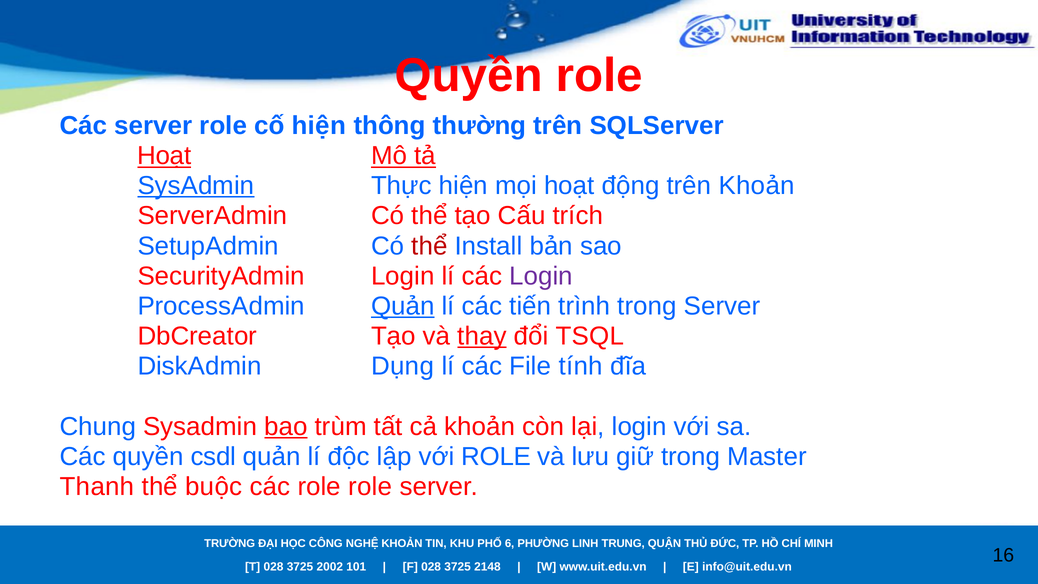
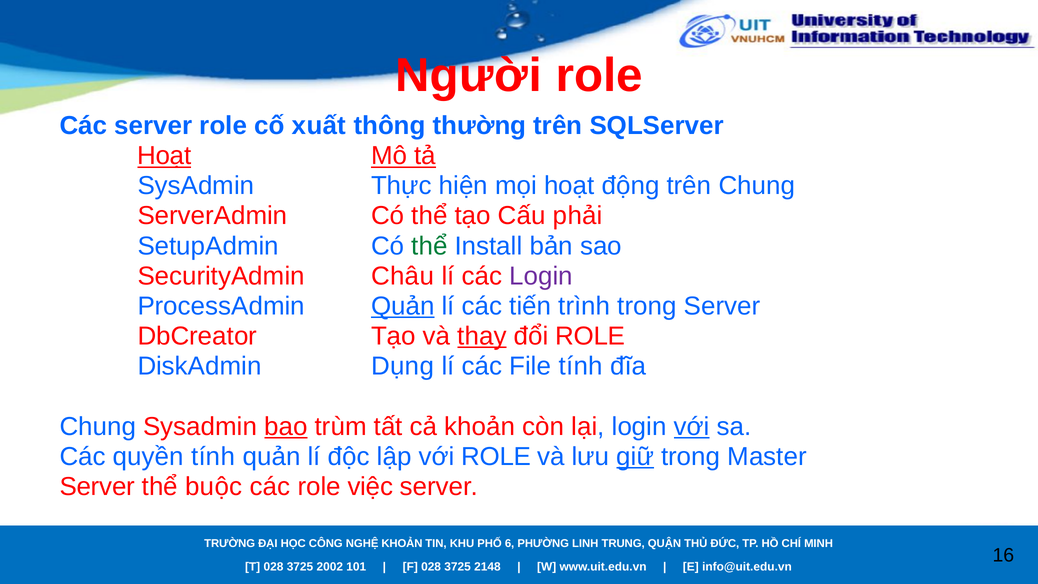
Quyền at (469, 75): Quyền -> Người
cố hiện: hiện -> xuất
SysAdmin at (196, 186) underline: present -> none
trên Khoản: Khoản -> Chung
trích: trích -> phải
thể at (429, 246) colour: red -> green
SecurityAdmin Login: Login -> Châu
đổi TSQL: TSQL -> ROLE
với at (692, 426) underline: none -> present
quyền csdl: csdl -> tính
giữ underline: none -> present
Thanh at (97, 487): Thanh -> Server
role role: role -> việc
